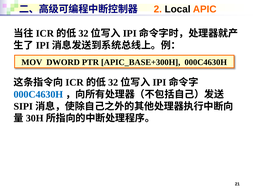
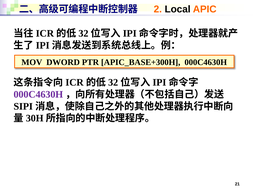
000C4630H at (38, 94) colour: blue -> purple
